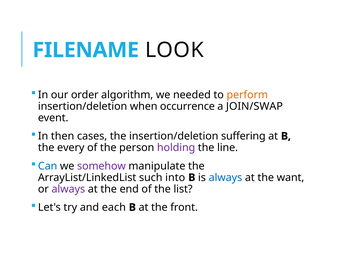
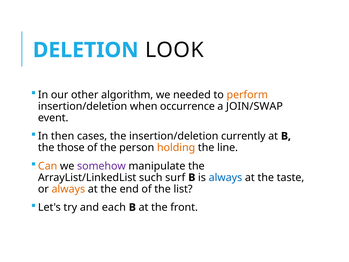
FILENAME: FILENAME -> DELETION
order: order -> other
suffering: suffering -> currently
every: every -> those
holding colour: purple -> orange
Can colour: blue -> orange
into: into -> surf
want: want -> taste
always at (68, 189) colour: purple -> orange
